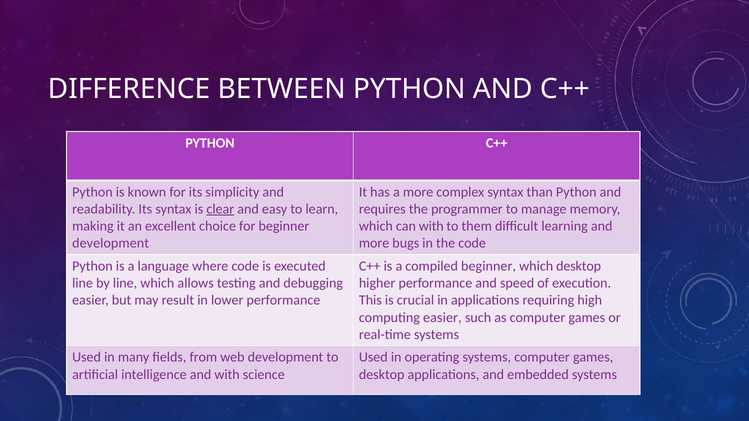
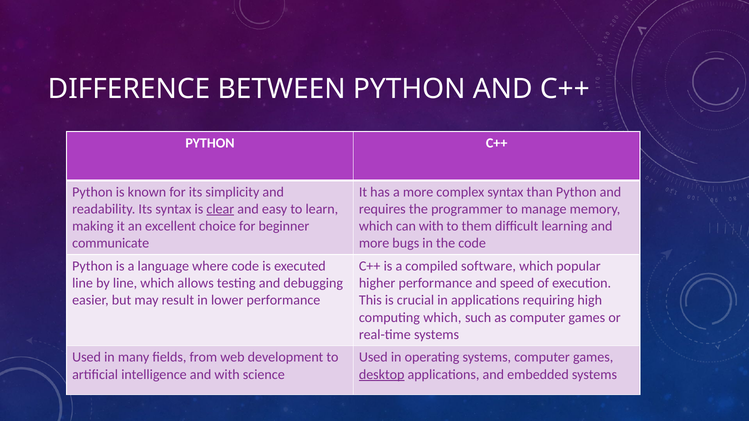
development at (111, 244): development -> communicate
compiled beginner: beginner -> software
which desktop: desktop -> popular
computing easier: easier -> which
desktop at (382, 375) underline: none -> present
